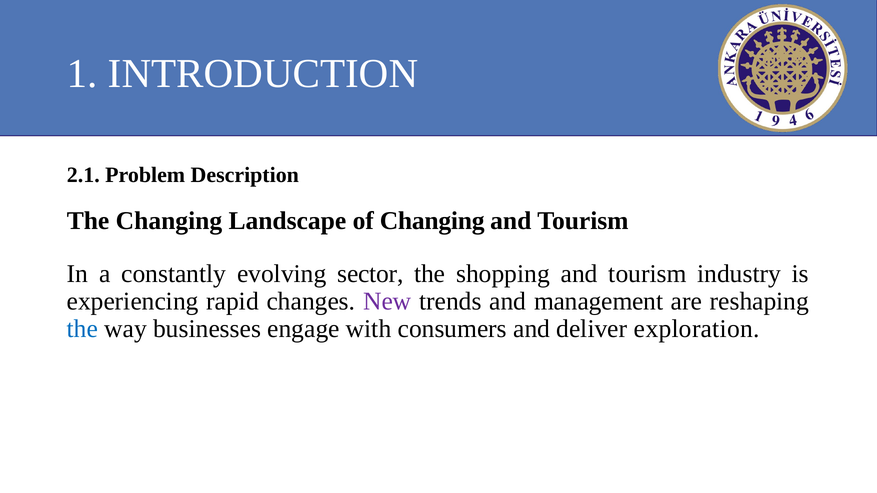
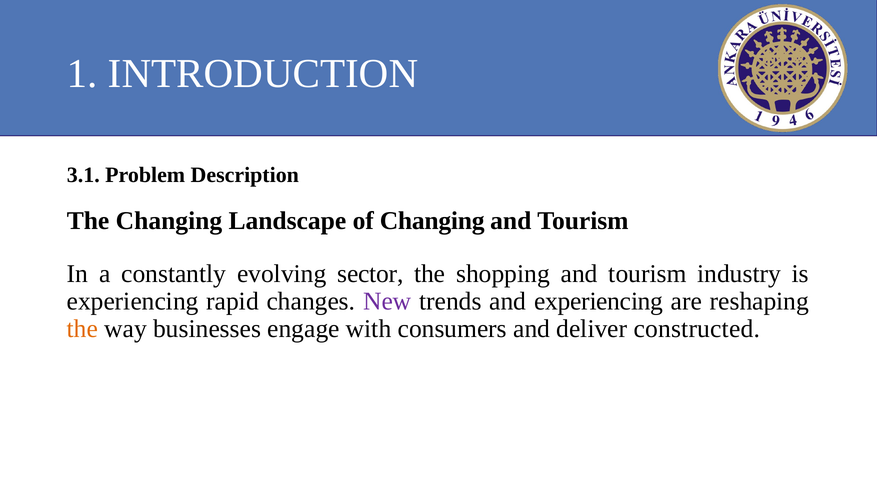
2.1: 2.1 -> 3.1
and management: management -> experiencing
the at (82, 329) colour: blue -> orange
exploration: exploration -> constructed
